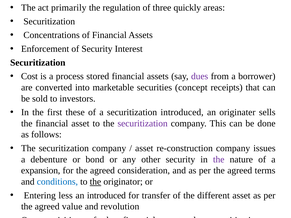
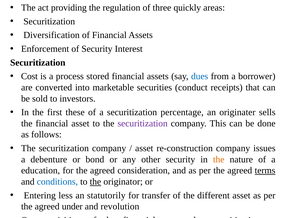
primarily: primarily -> providing
Concentrations: Concentrations -> Diversification
dues colour: purple -> blue
concept: concept -> conduct
securitization introduced: introduced -> percentage
the at (219, 160) colour: purple -> orange
expansion: expansion -> education
terms underline: none -> present
an introduced: introduced -> statutorily
value: value -> under
